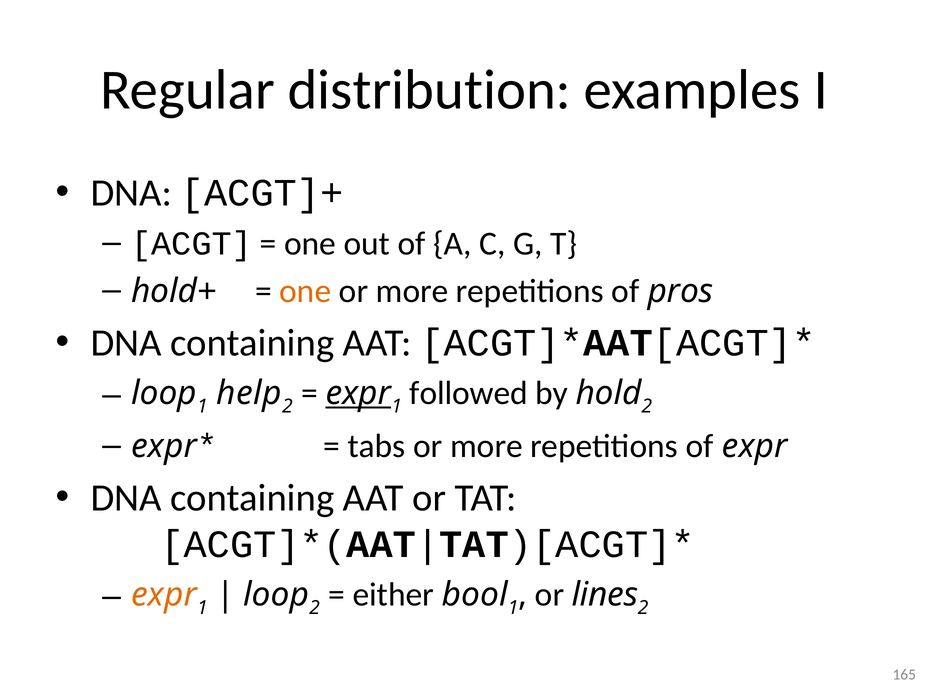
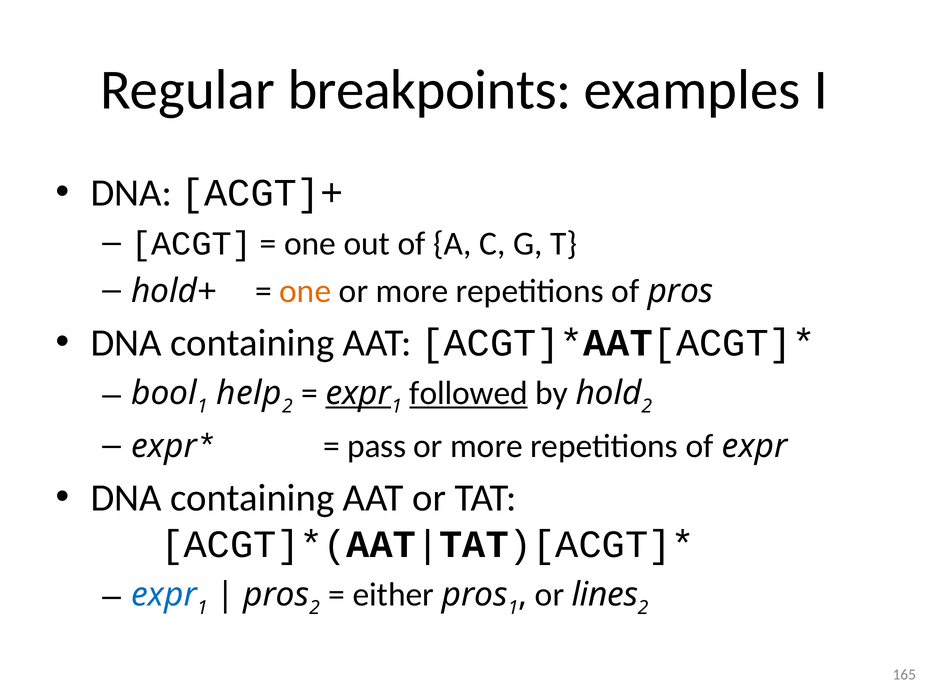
distribution: distribution -> breakpoints
loop at (164, 393): loop -> bool
followed underline: none -> present
tabs: tabs -> pass
expr at (164, 595) colour: orange -> blue
loop at (276, 595): loop -> pros
either bool: bool -> pros
